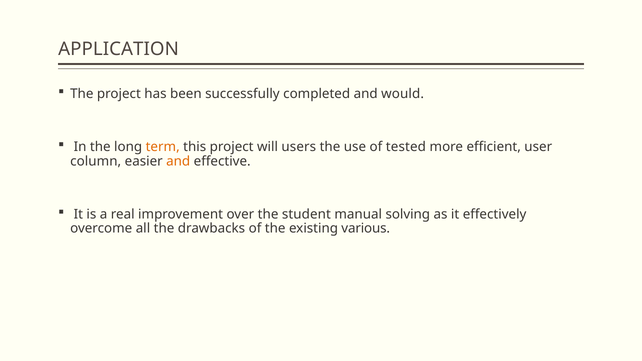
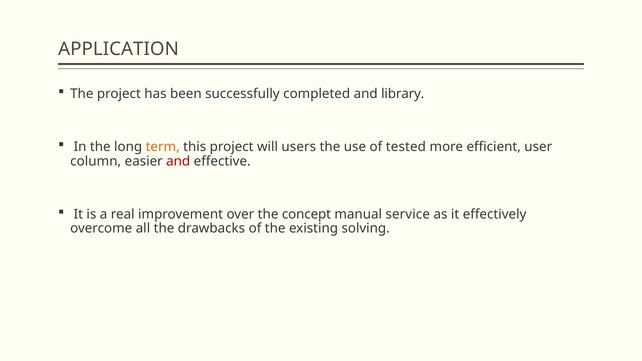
would: would -> library
and at (178, 161) colour: orange -> red
student: student -> concept
solving: solving -> service
various: various -> solving
